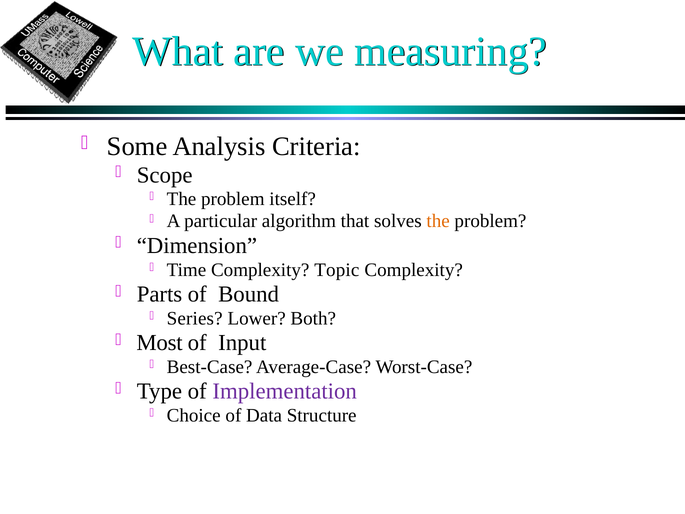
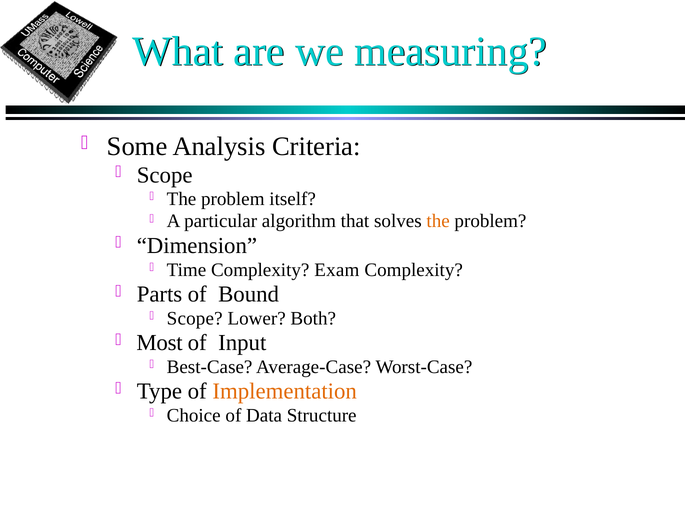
Topic: Topic -> Exam
Series at (195, 318): Series -> Scope
Implementation colour: purple -> orange
